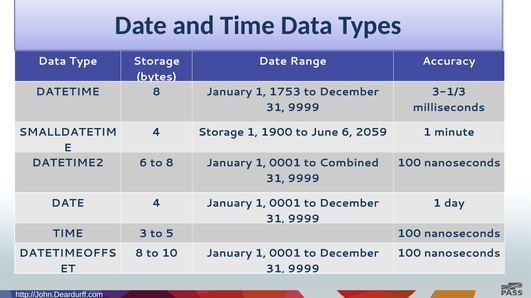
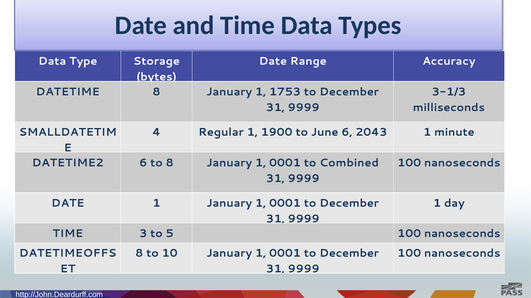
4 Storage: Storage -> Regular
2059: 2059 -> 2043
DATE 4: 4 -> 1
